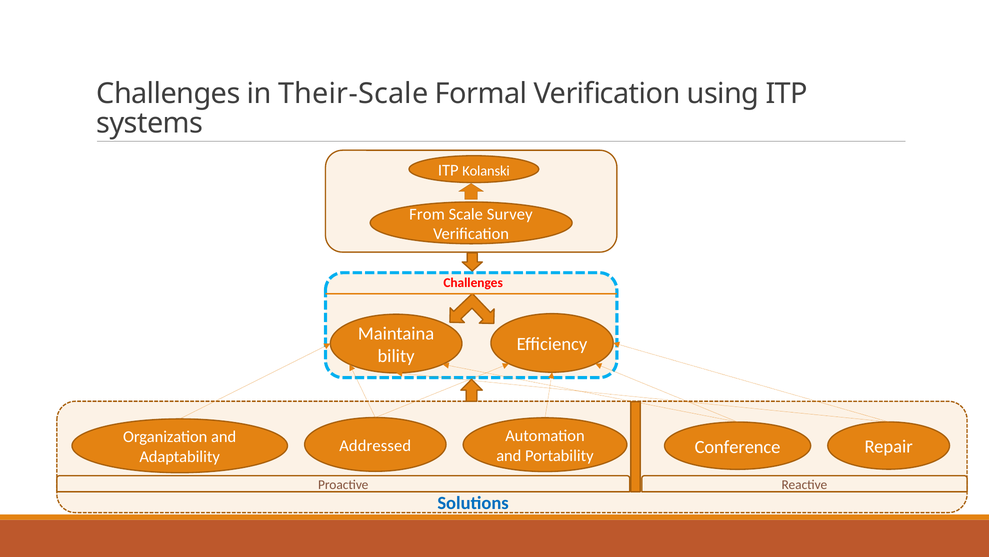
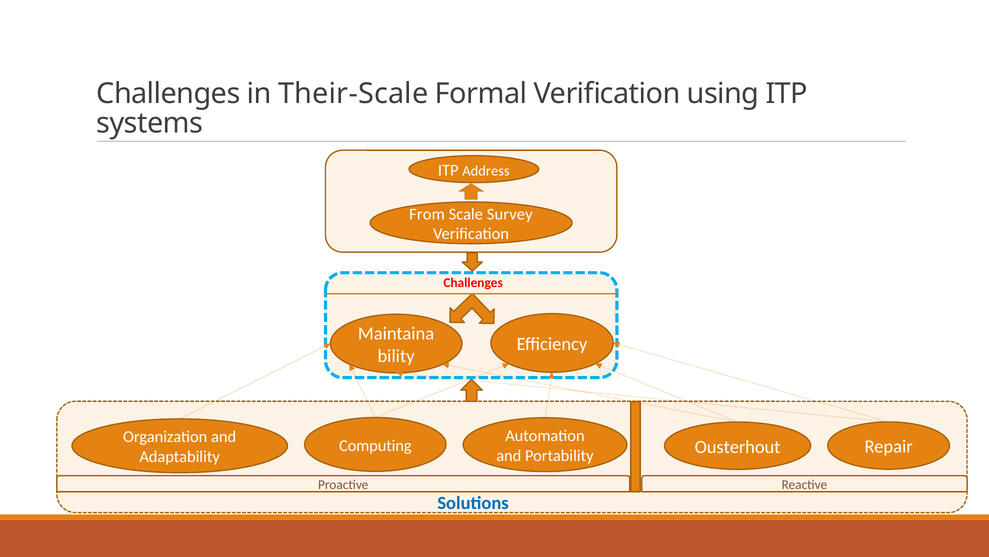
Kolanski: Kolanski -> Address
Addressed: Addressed -> Computing
Conference: Conference -> Ousterhout
